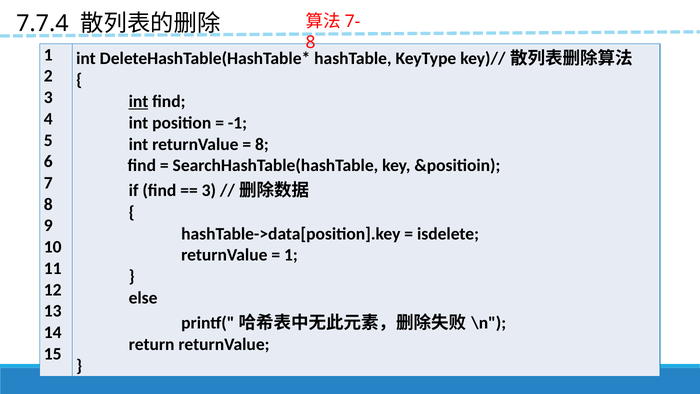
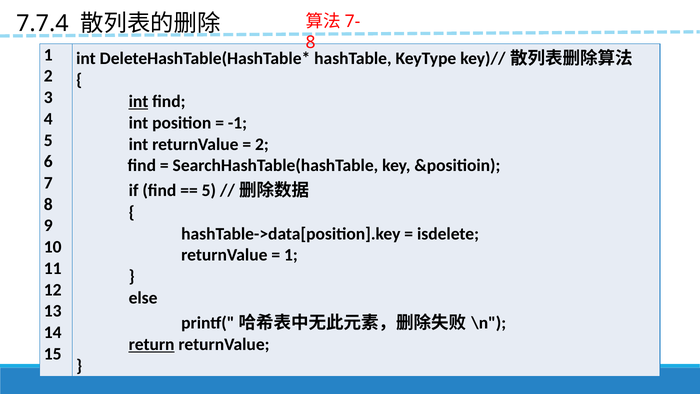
8 at (262, 144): 8 -> 2
3 at (209, 191): 3 -> 5
return underline: none -> present
